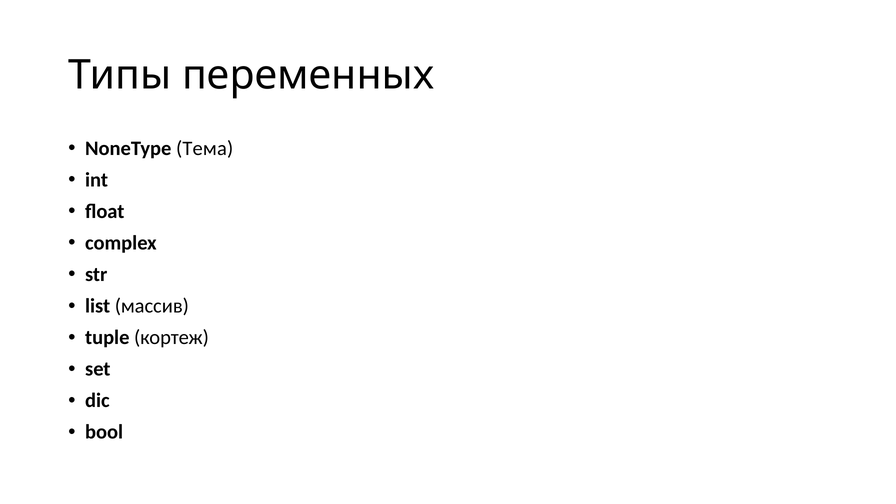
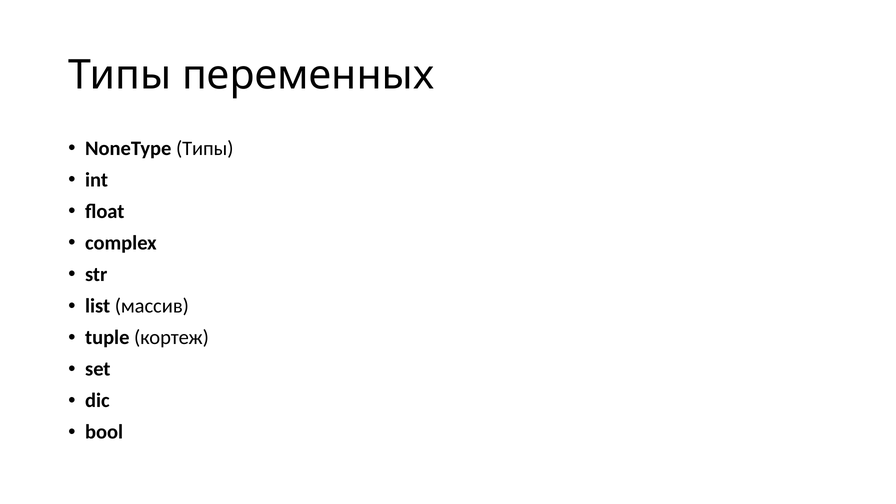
NoneType Тема: Тема -> Типы
